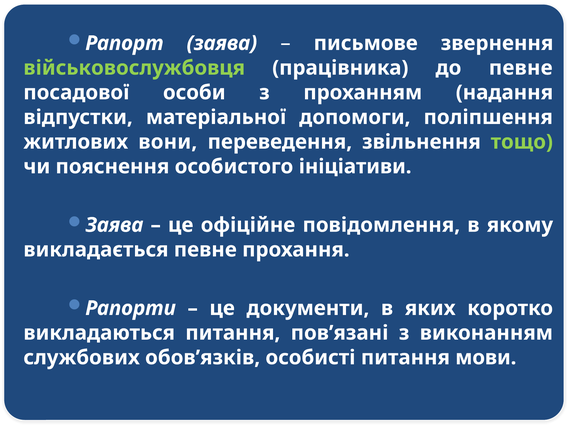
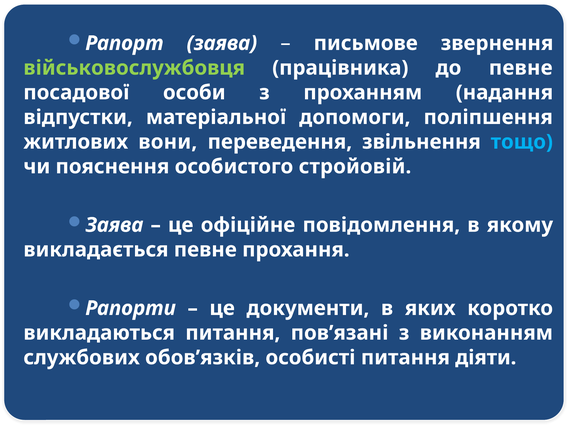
тощо colour: light green -> light blue
ініціативи: ініціативи -> стройовій
мови: мови -> діяти
